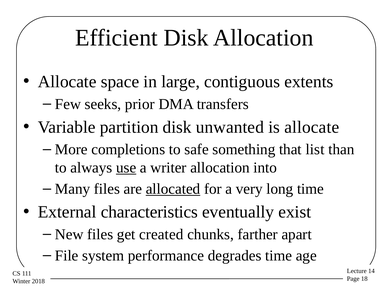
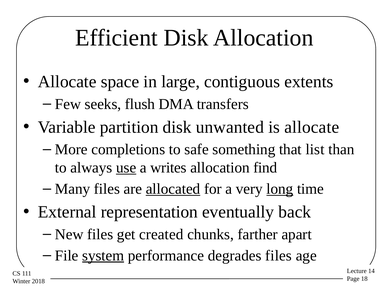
prior: prior -> flush
writer: writer -> writes
into: into -> find
long underline: none -> present
characteristics: characteristics -> representation
exist: exist -> back
system underline: none -> present
degrades time: time -> files
